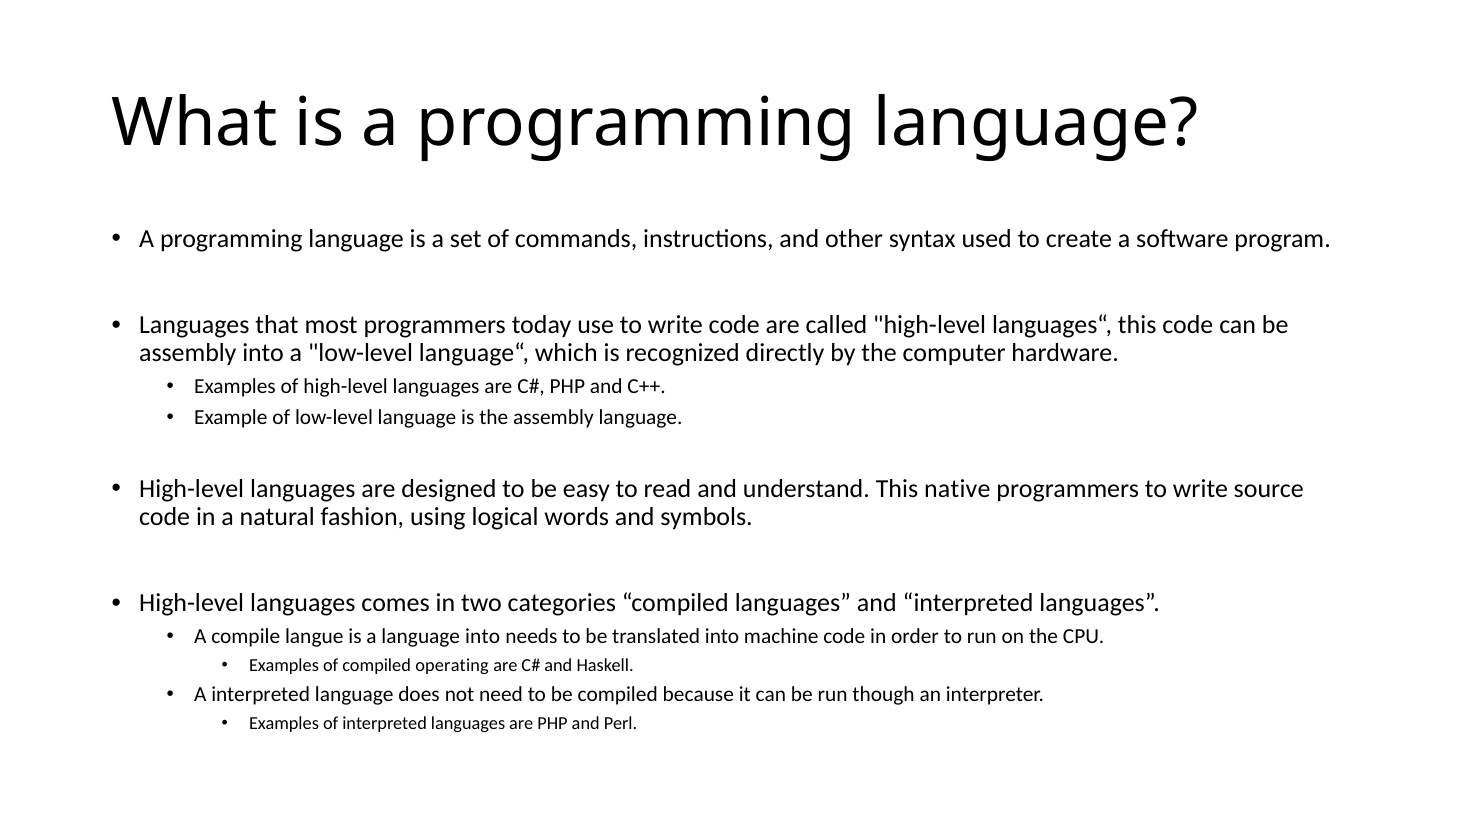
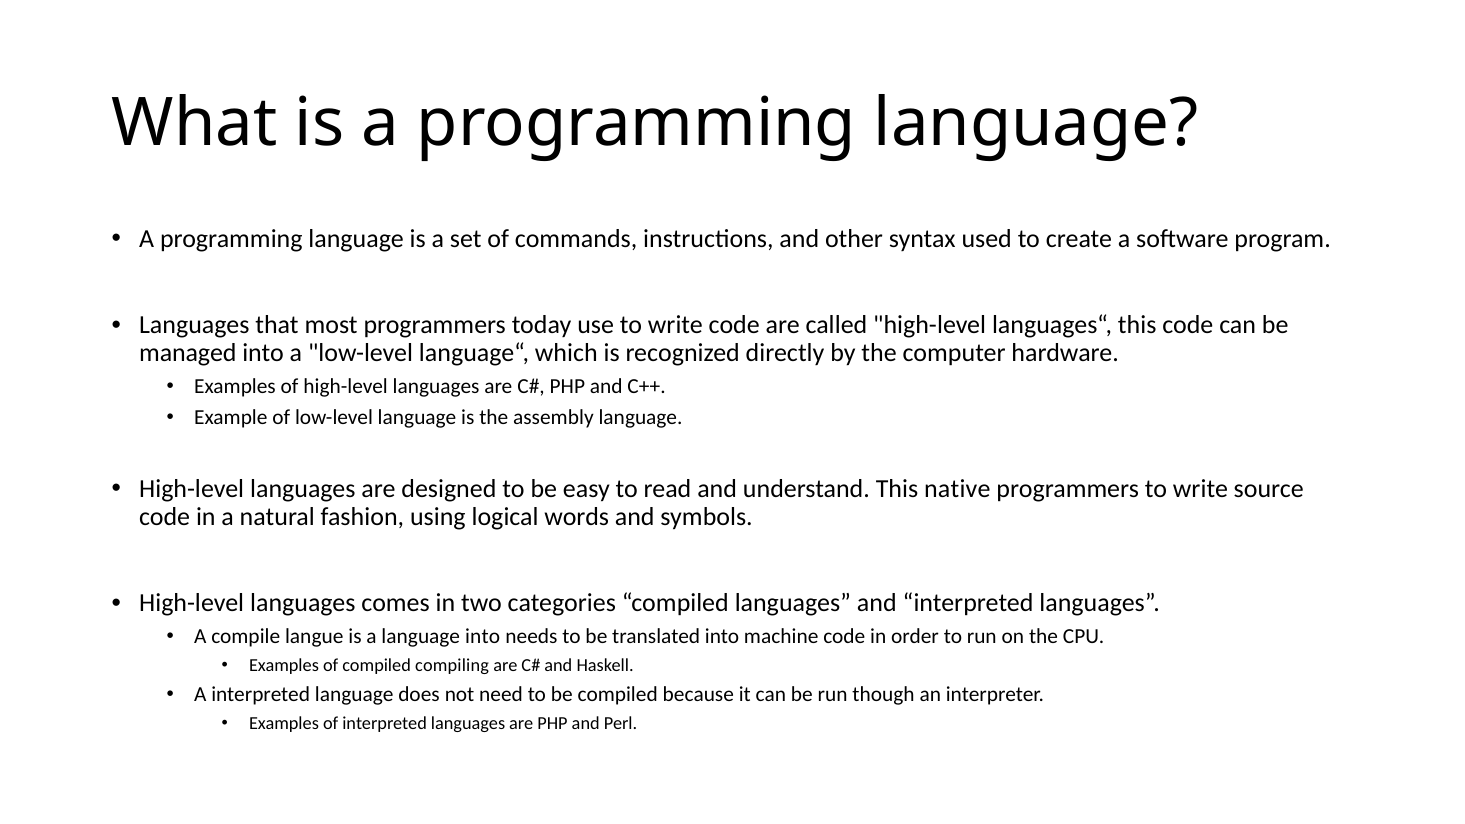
assembly at (188, 353): assembly -> managed
operating: operating -> compiling
